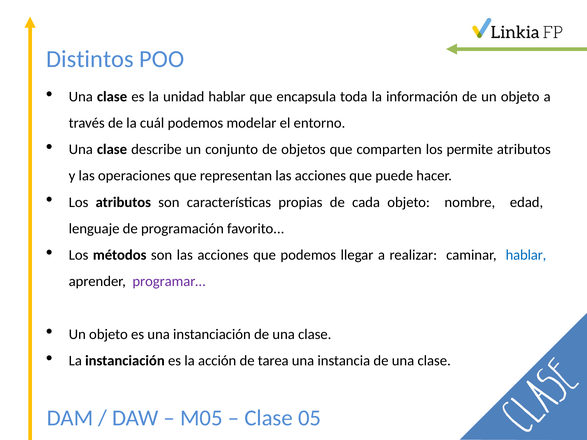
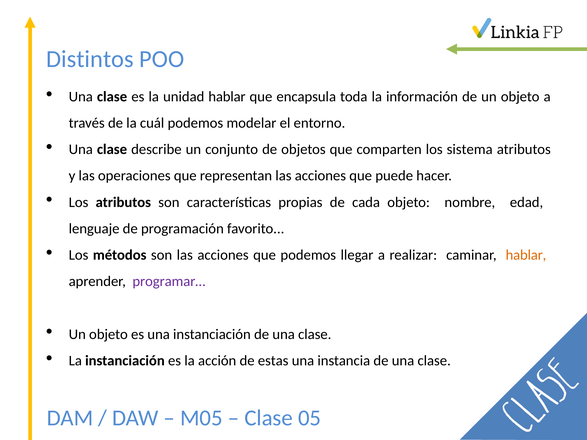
permite: permite -> sistema
hablar at (526, 255) colour: blue -> orange
tarea: tarea -> estas
